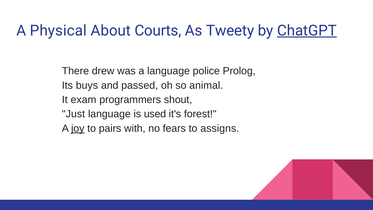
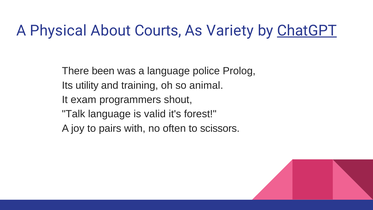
Tweety: Tweety -> Variety
drew: drew -> been
buys: buys -> utility
passed: passed -> training
Just: Just -> Talk
used: used -> valid
joy underline: present -> none
fears: fears -> often
assigns: assigns -> scissors
